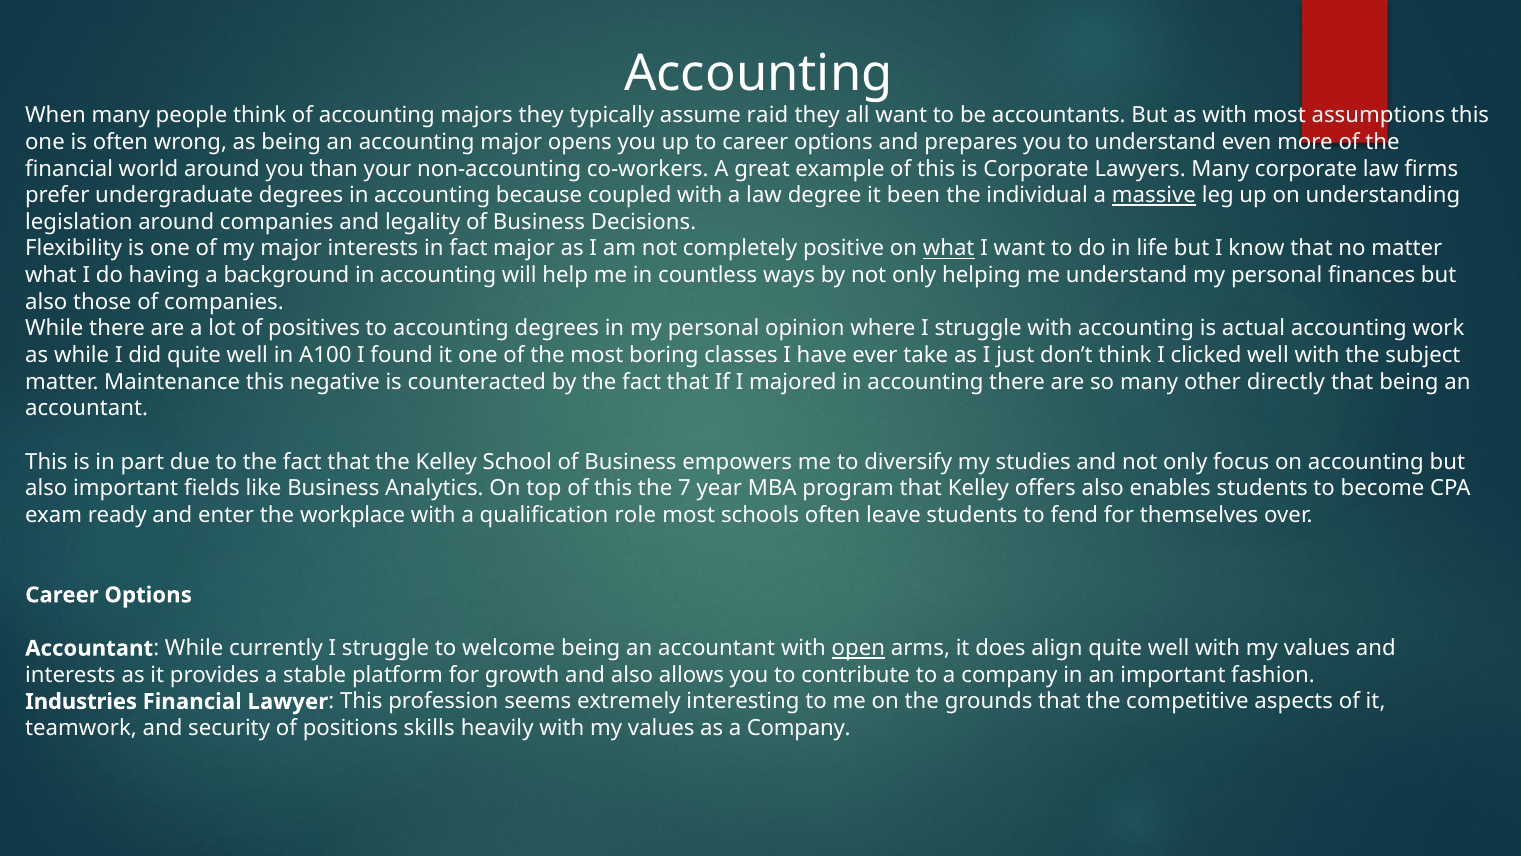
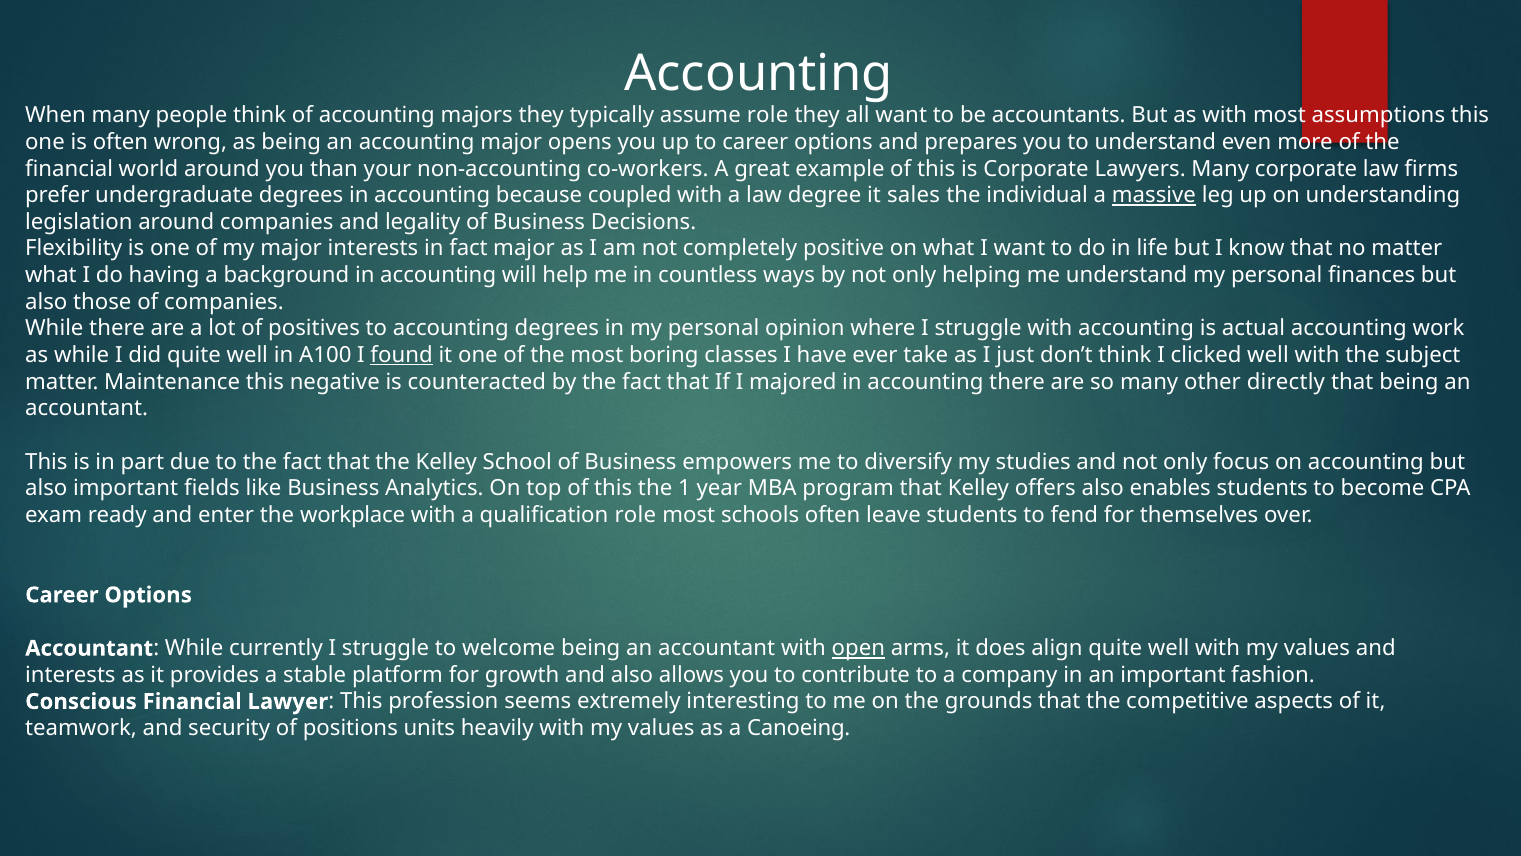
assume raid: raid -> role
been: been -> sales
what at (949, 249) underline: present -> none
found underline: none -> present
7: 7 -> 1
Industries: Industries -> Conscious
skills: skills -> units
as a Company: Company -> Canoeing
